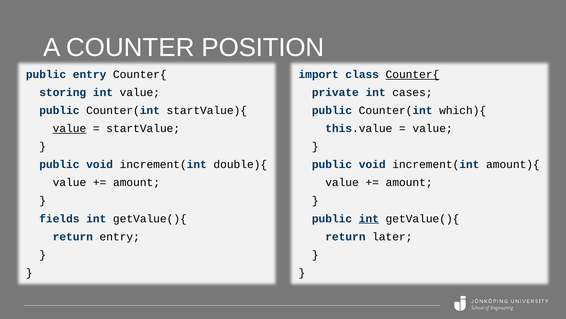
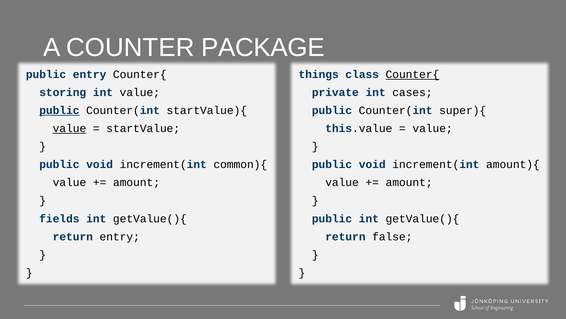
POSITION: POSITION -> PACKAGE
import: import -> things
public at (59, 110) underline: none -> present
which){: which){ -> super){
double){: double){ -> common){
int at (369, 218) underline: present -> none
later: later -> false
